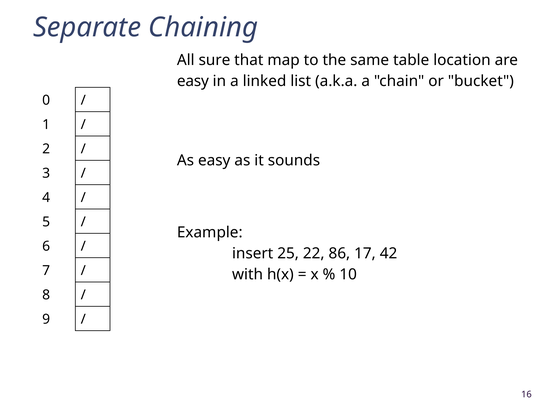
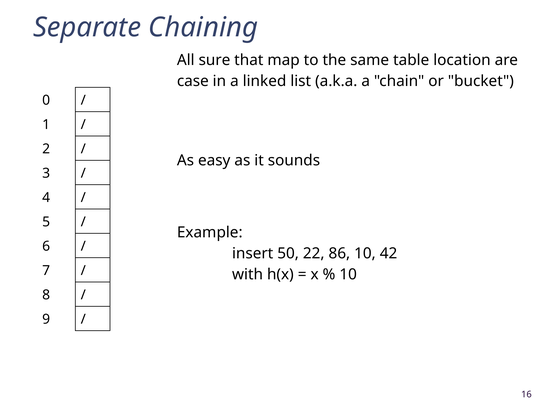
easy at (193, 81): easy -> case
25: 25 -> 50
86 17: 17 -> 10
